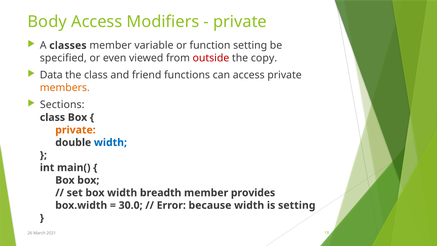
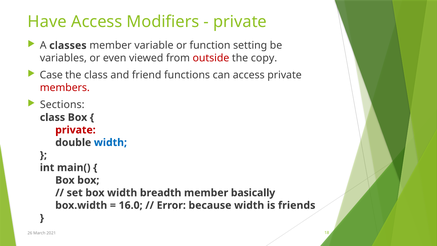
Body: Body -> Have
specified: specified -> variables
Data: Data -> Case
members colour: orange -> red
private at (75, 130) colour: orange -> red
provides: provides -> basically
30.0: 30.0 -> 16.0
is setting: setting -> friends
